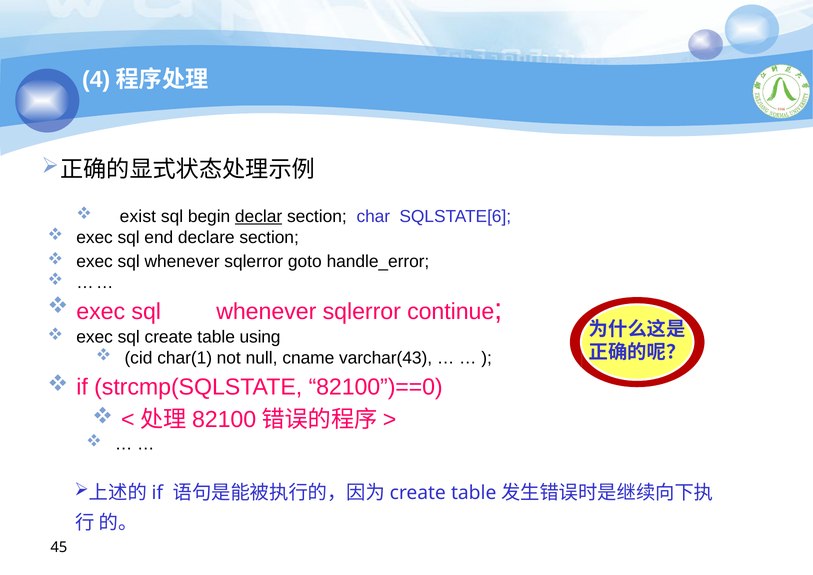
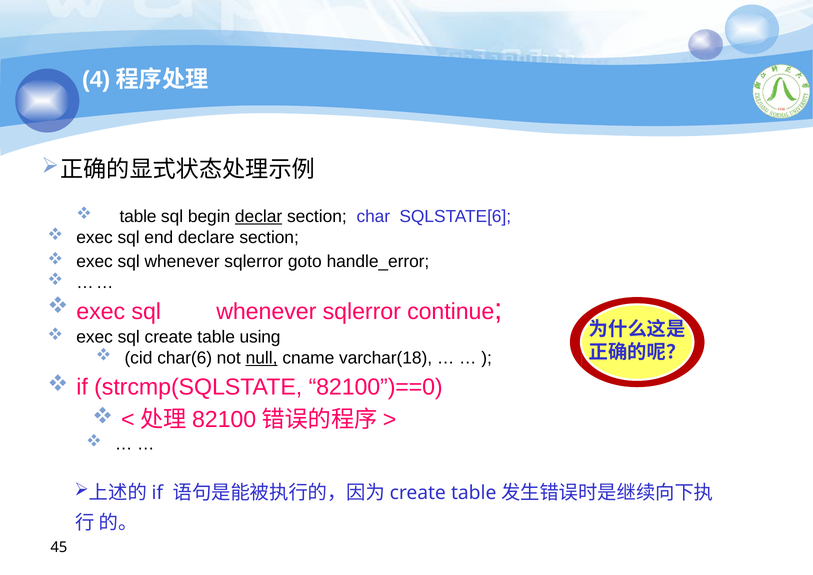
exist at (138, 216): exist -> table
char(1: char(1 -> char(6
null underline: none -> present
varchar(43: varchar(43 -> varchar(18
